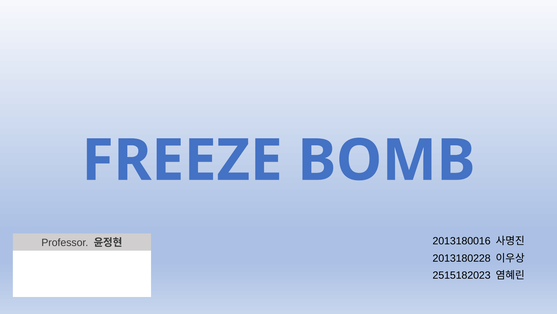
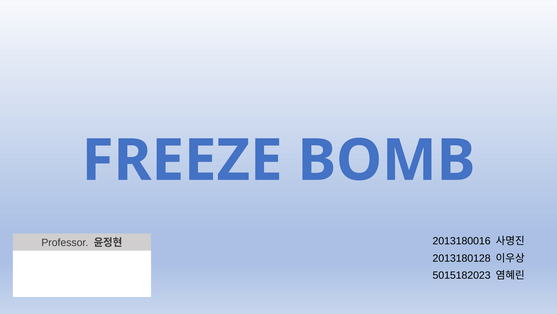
2013180228: 2013180228 -> 2013180128
2515182023: 2515182023 -> 5015182023
